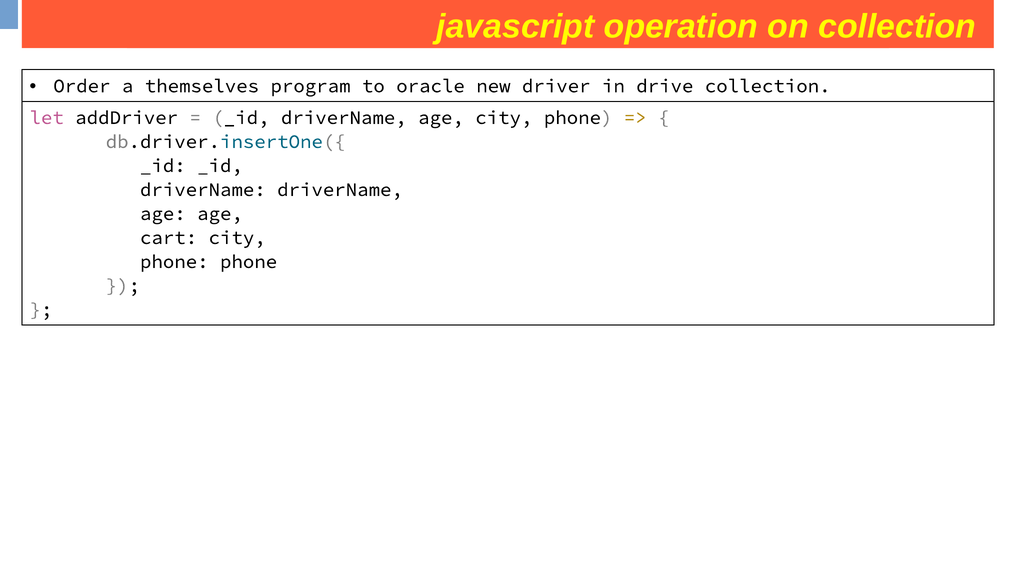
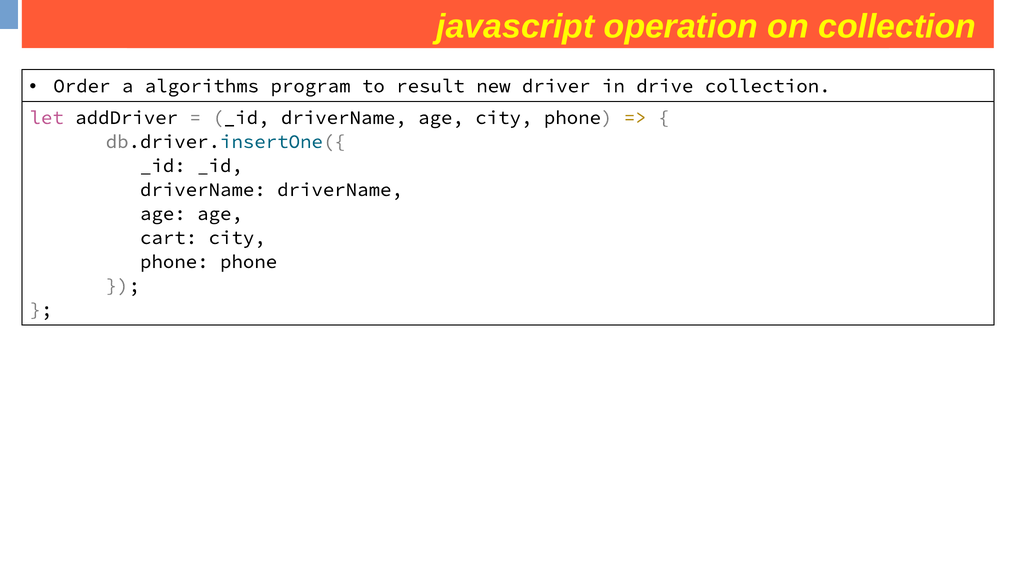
themselves: themselves -> algorithms
oracle: oracle -> result
